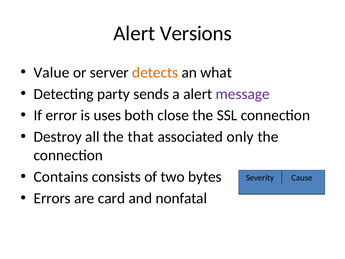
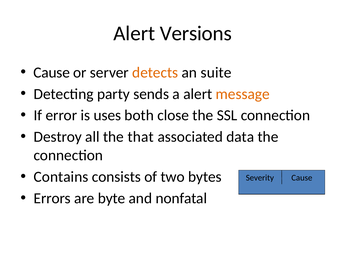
Value at (52, 72): Value -> Cause
what: what -> suite
message colour: purple -> orange
only: only -> data
card: card -> byte
